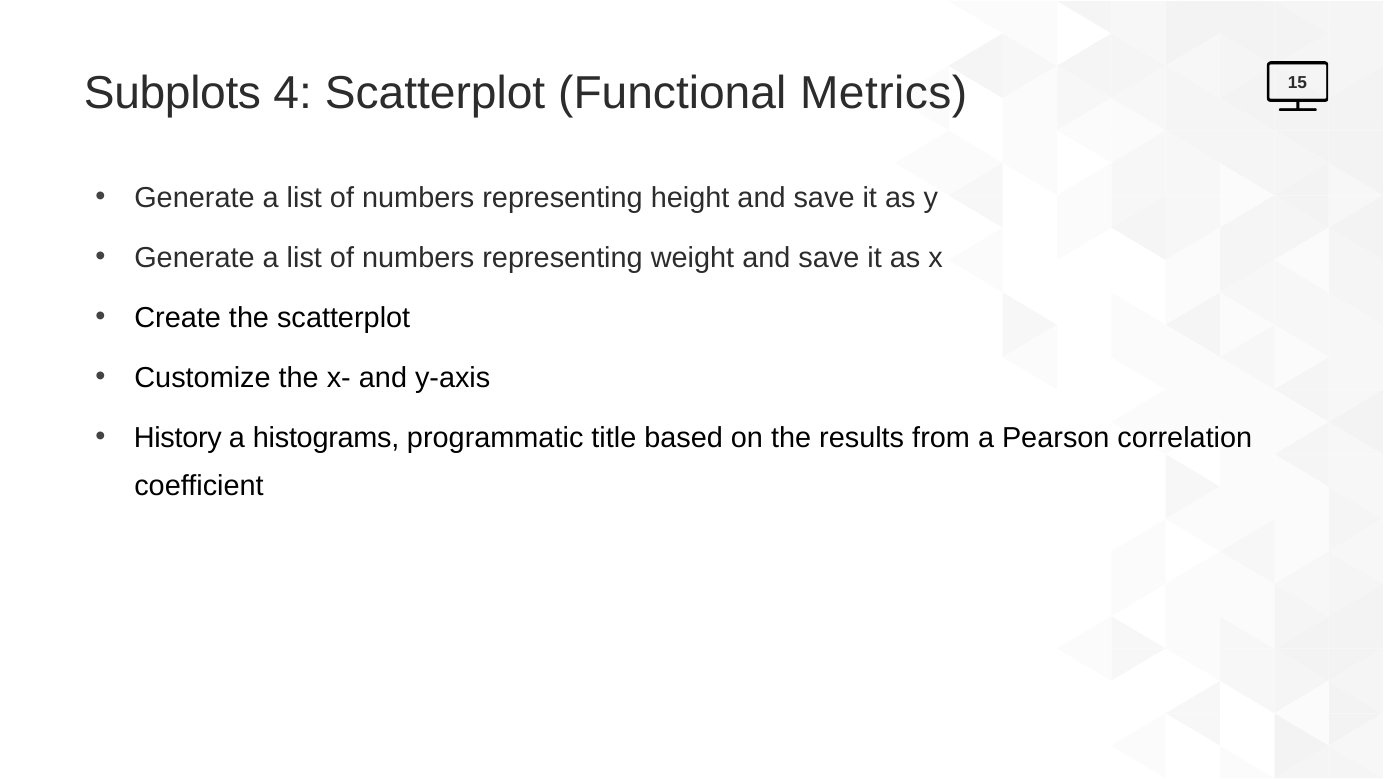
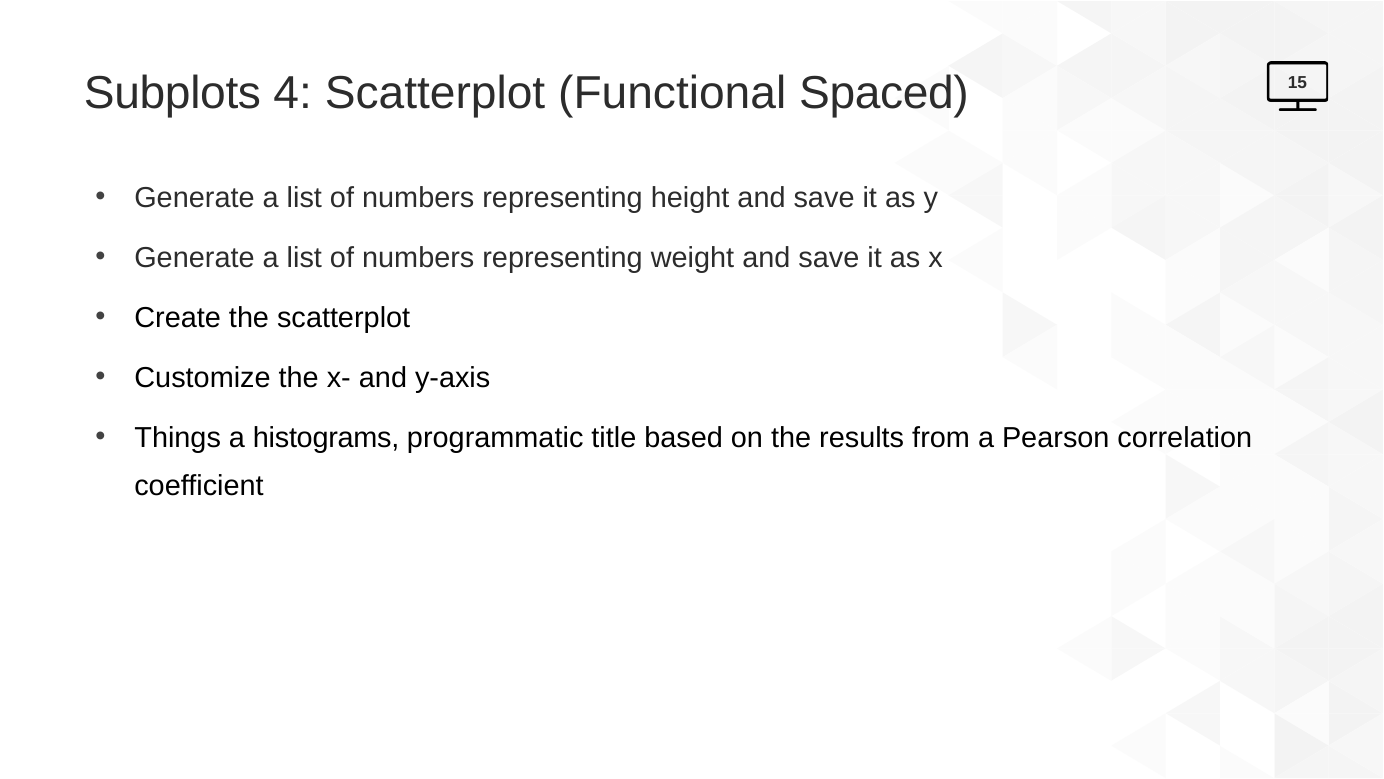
Metrics: Metrics -> Spaced
History: History -> Things
